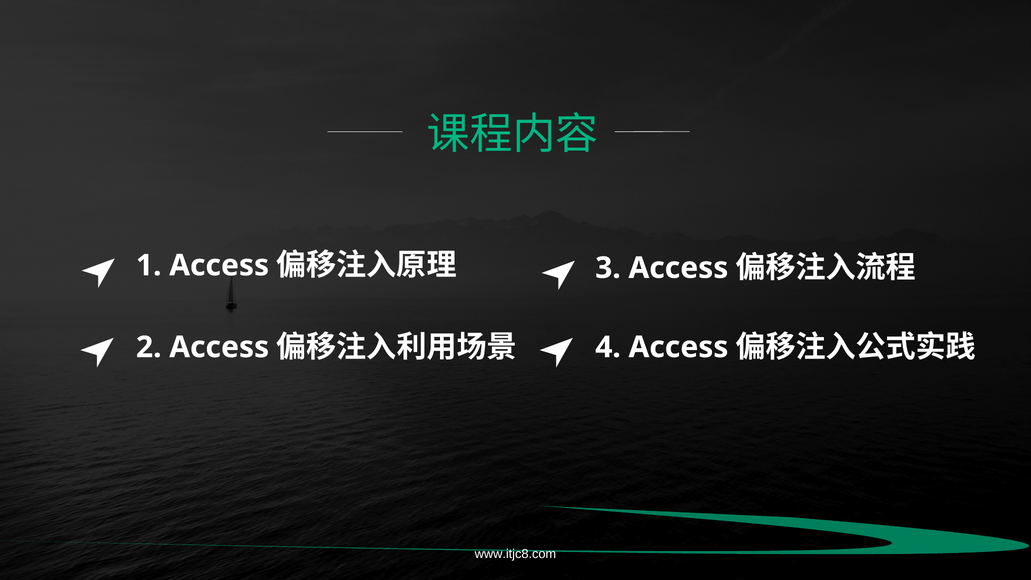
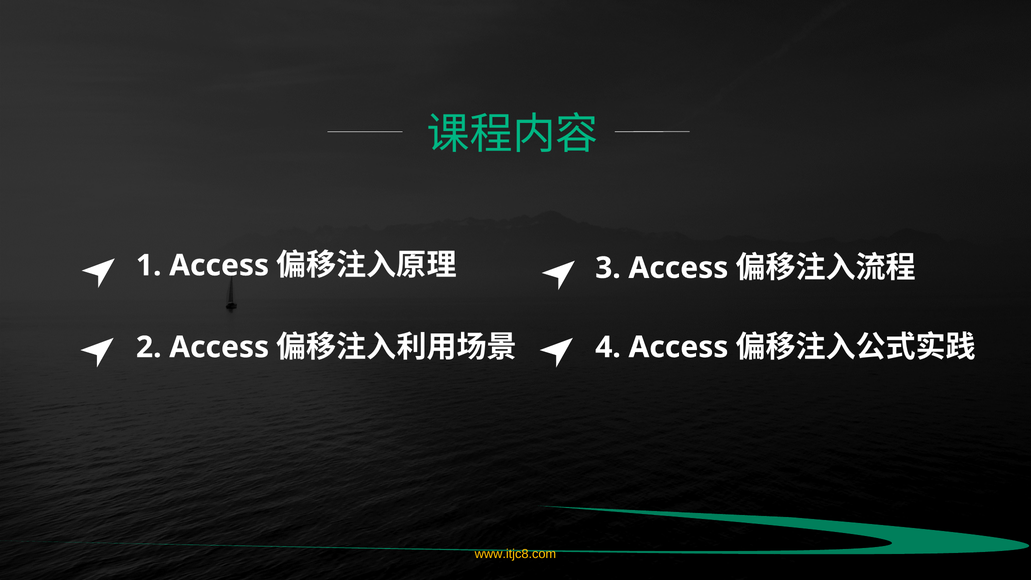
www.itjc8.com colour: white -> yellow
